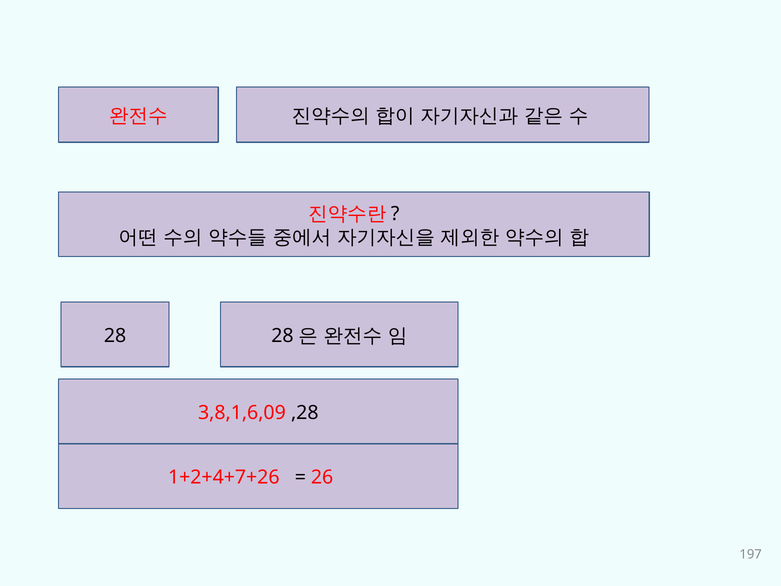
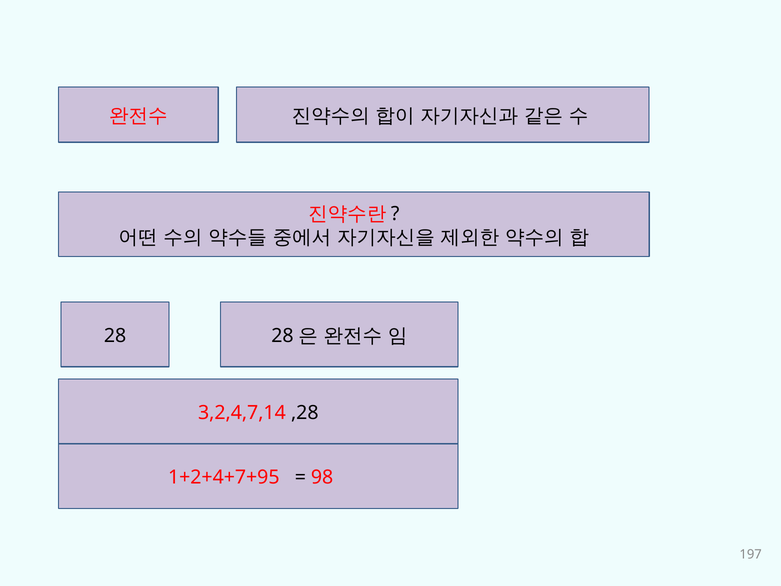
3,8,1,6,09: 3,8,1,6,09 -> 3,2,4,7,14
1+2+4+7+26: 1+2+4+7+26 -> 1+2+4+7+95
26: 26 -> 98
